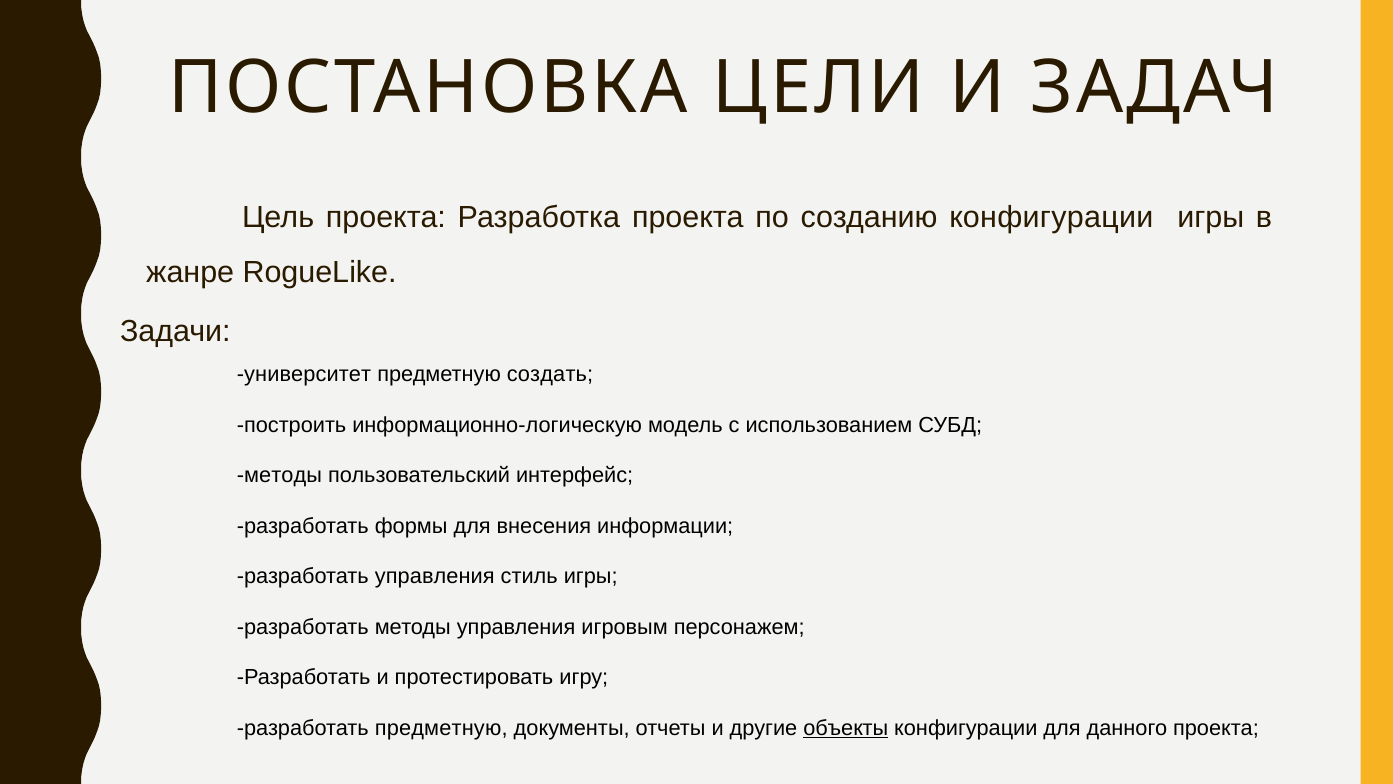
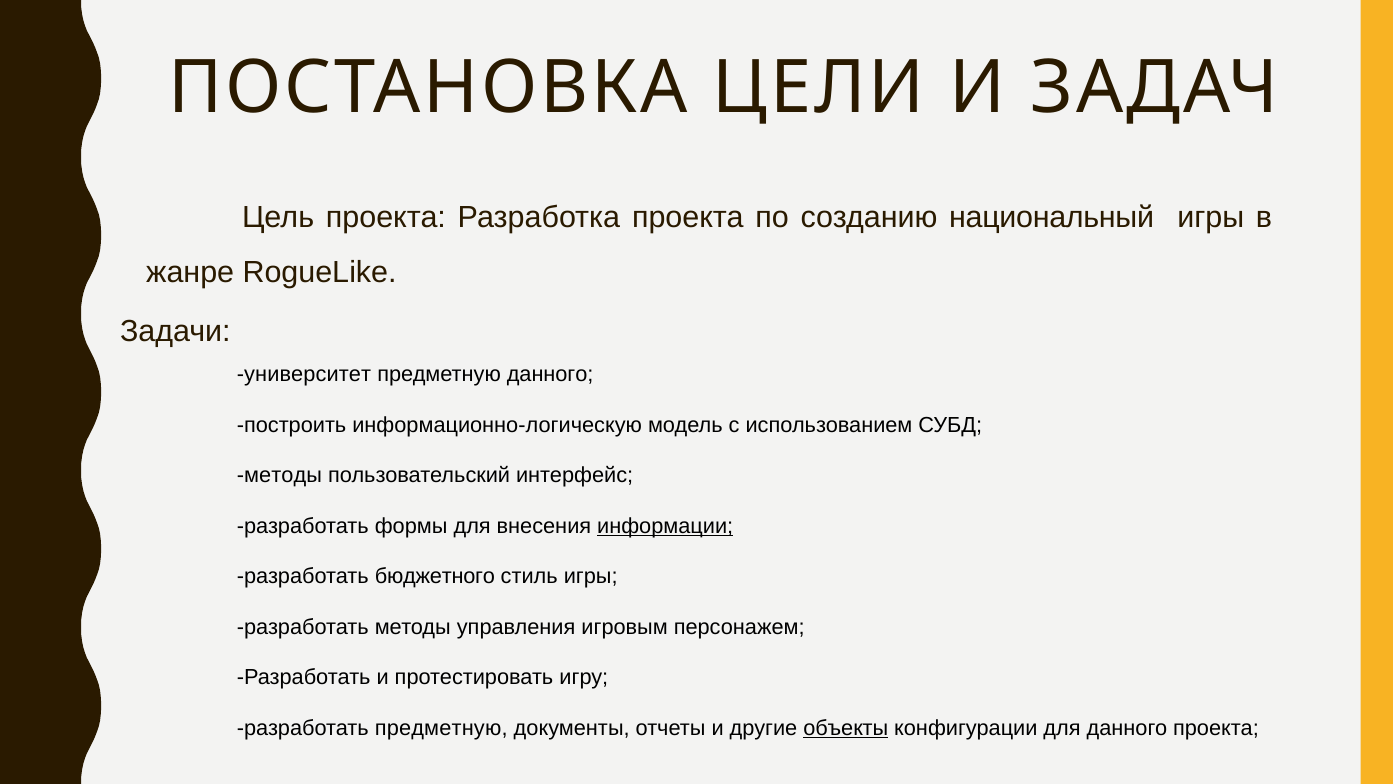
созданию конфигурации: конфигурации -> национальный
предметную создать: создать -> данного
информации underline: none -> present
разработать управления: управления -> бюджетного
